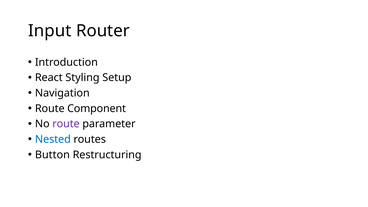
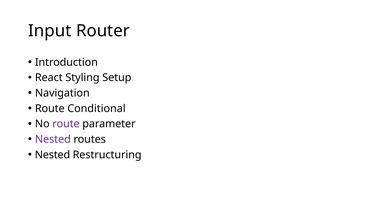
Component: Component -> Conditional
Nested at (53, 139) colour: blue -> purple
Button at (52, 155): Button -> Nested
